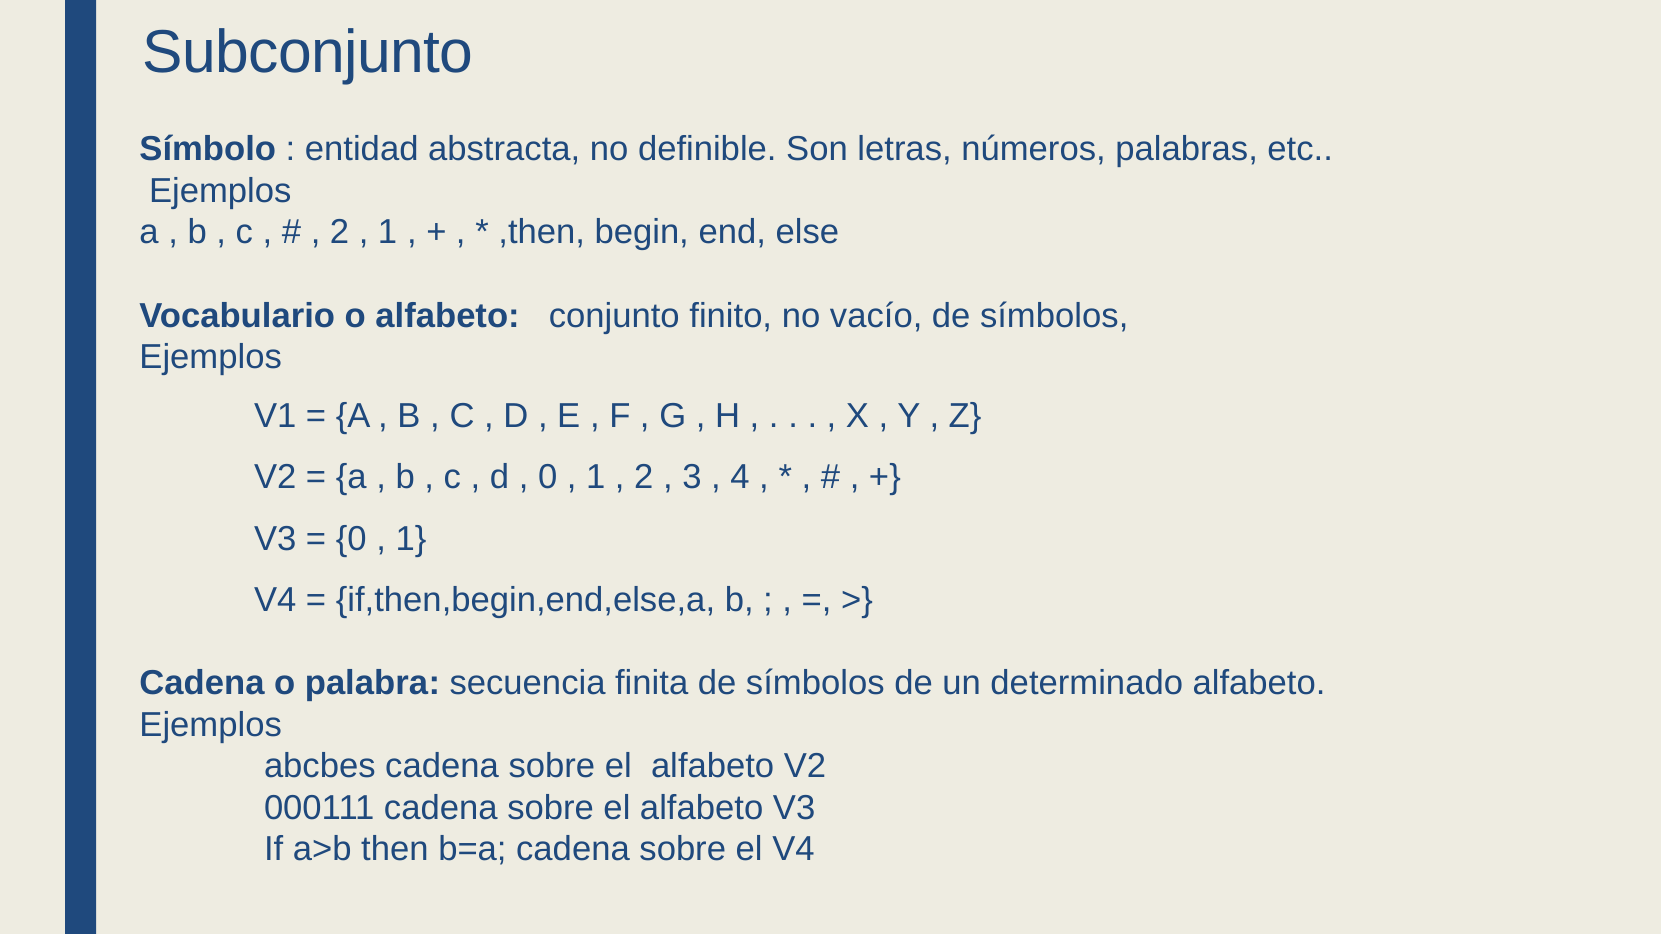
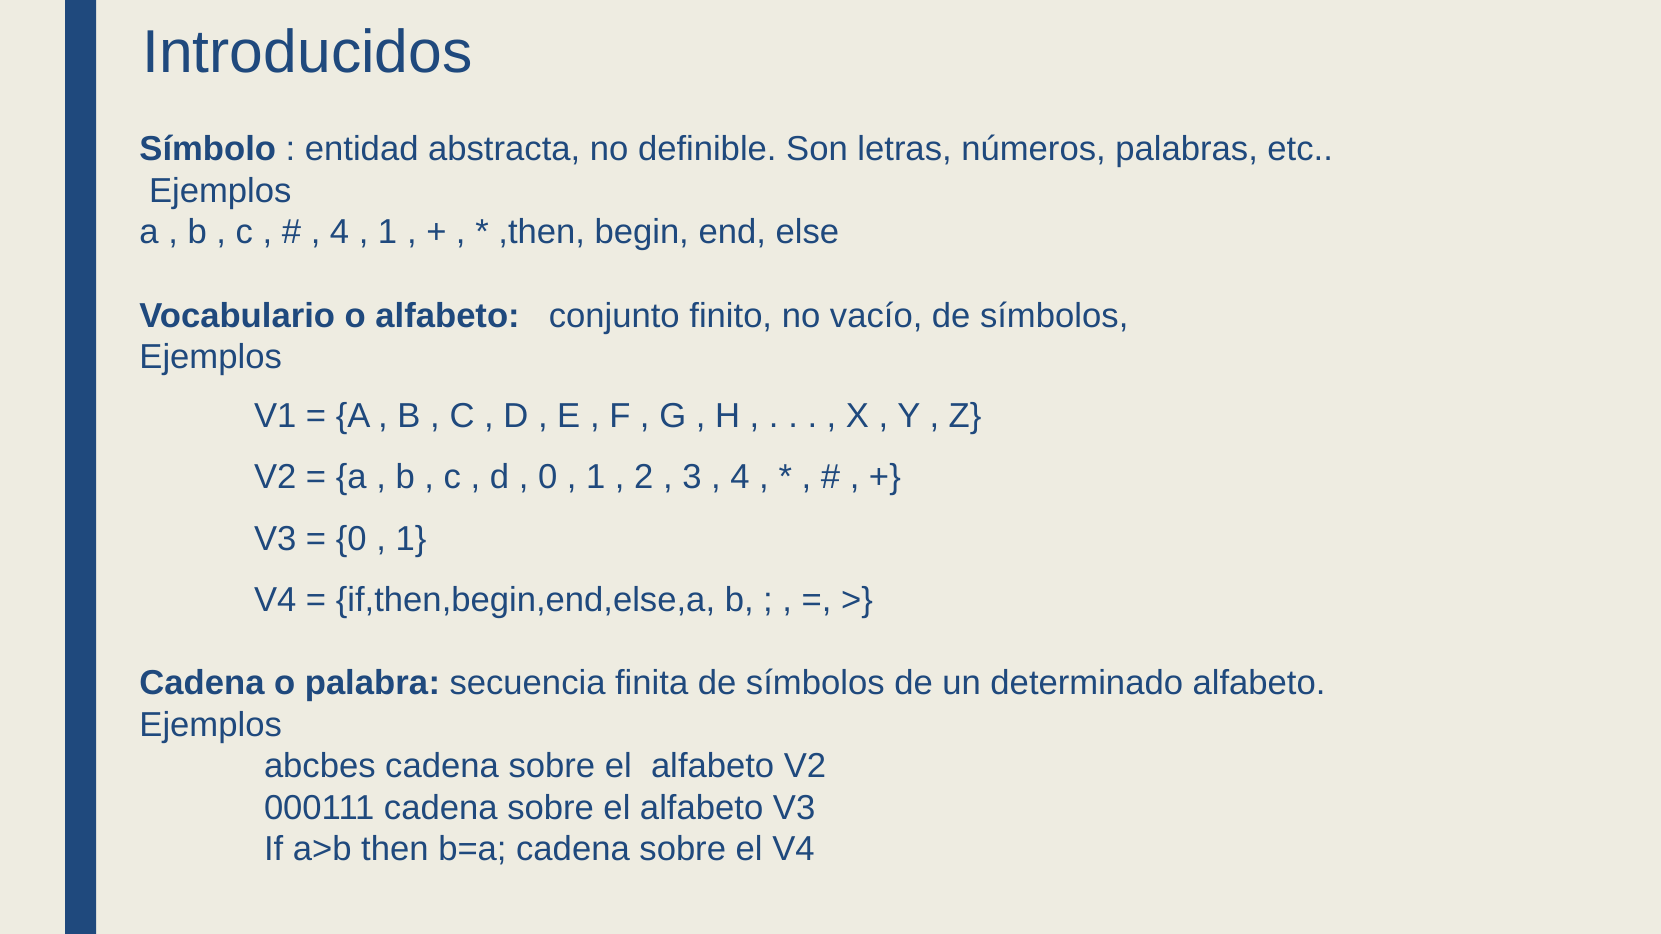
Subconjunto: Subconjunto -> Introducidos
2 at (340, 233): 2 -> 4
